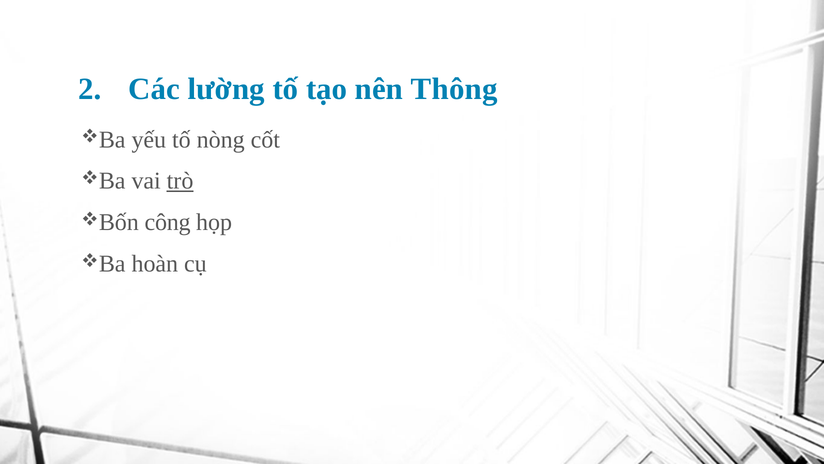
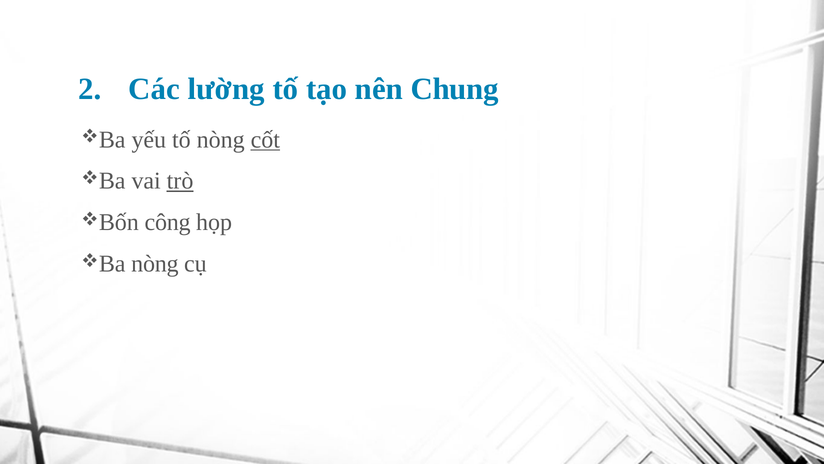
Thông: Thông -> Chung
cốt underline: none -> present
hoàn at (155, 264): hoàn -> nòng
